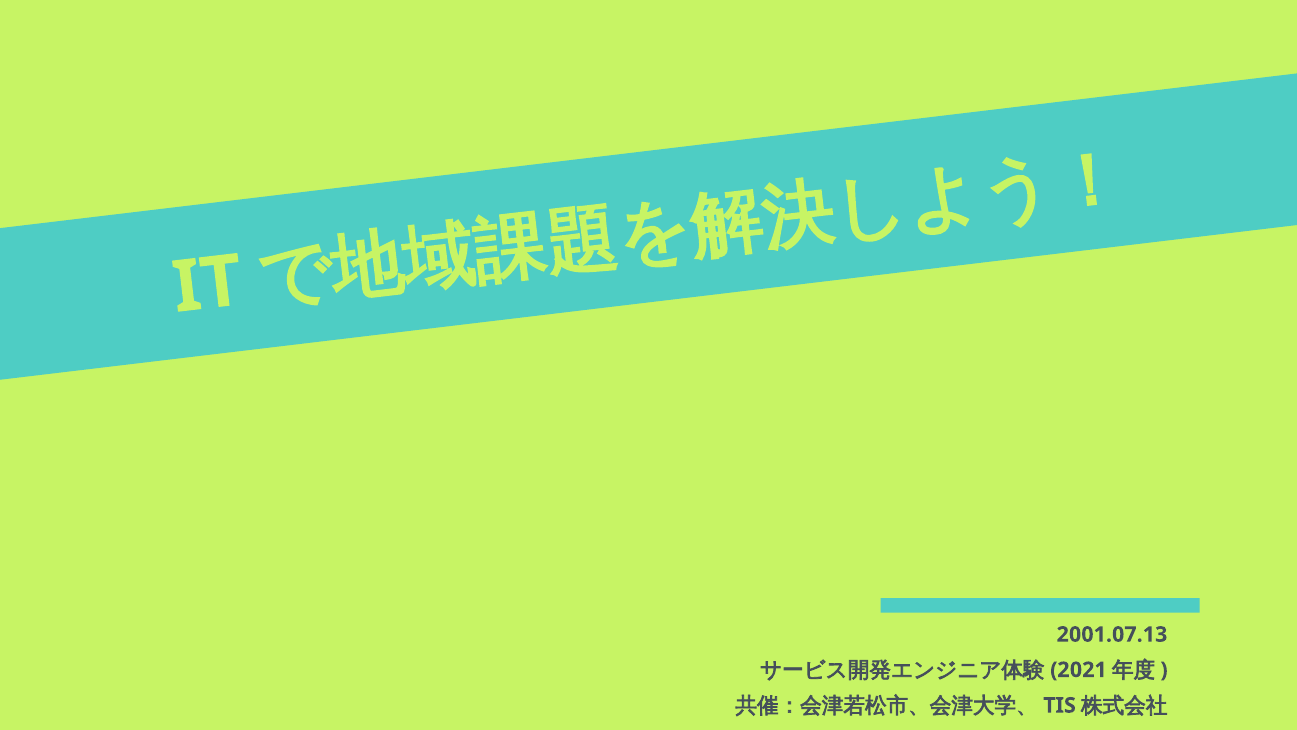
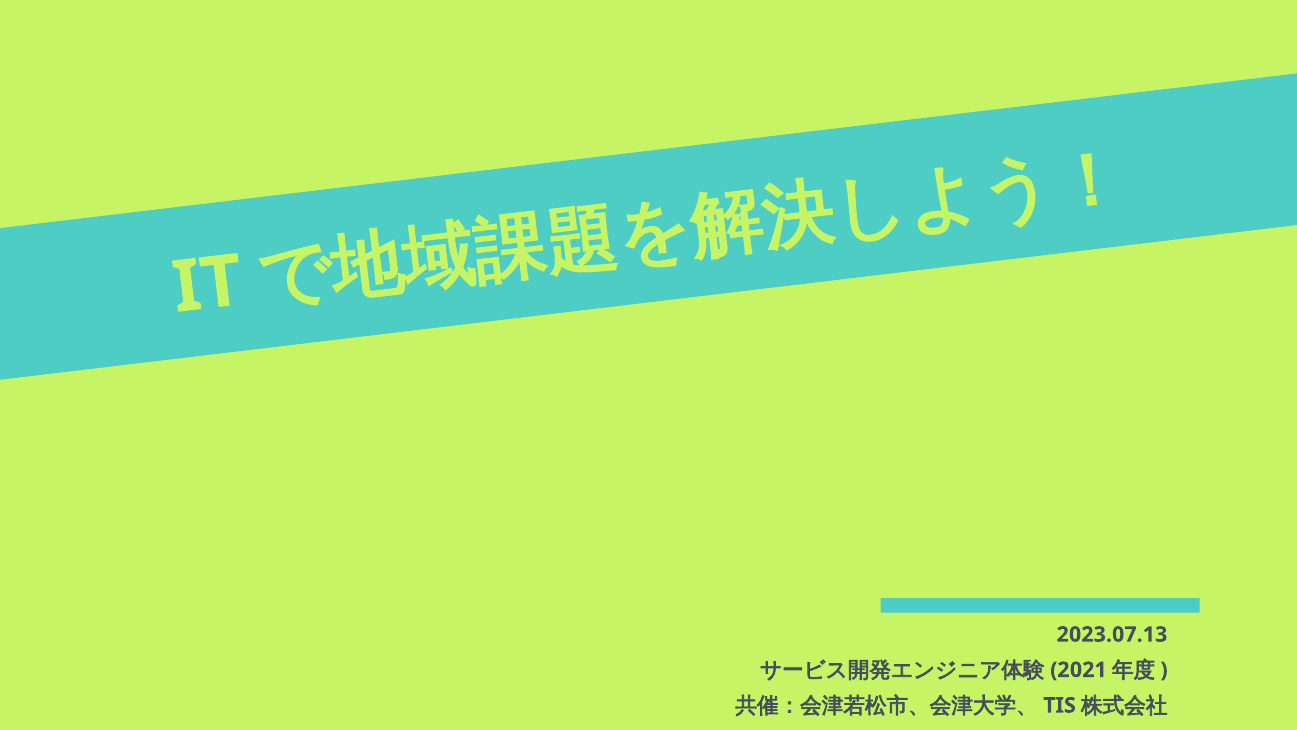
2001.07.13: 2001.07.13 -> 2023.07.13
